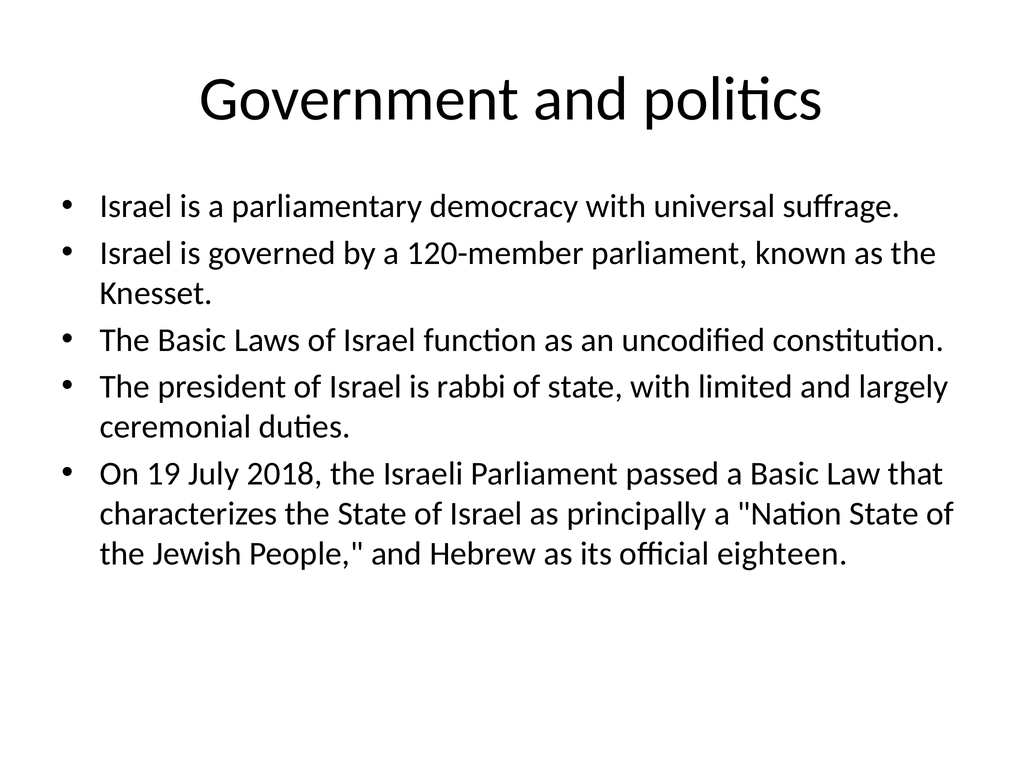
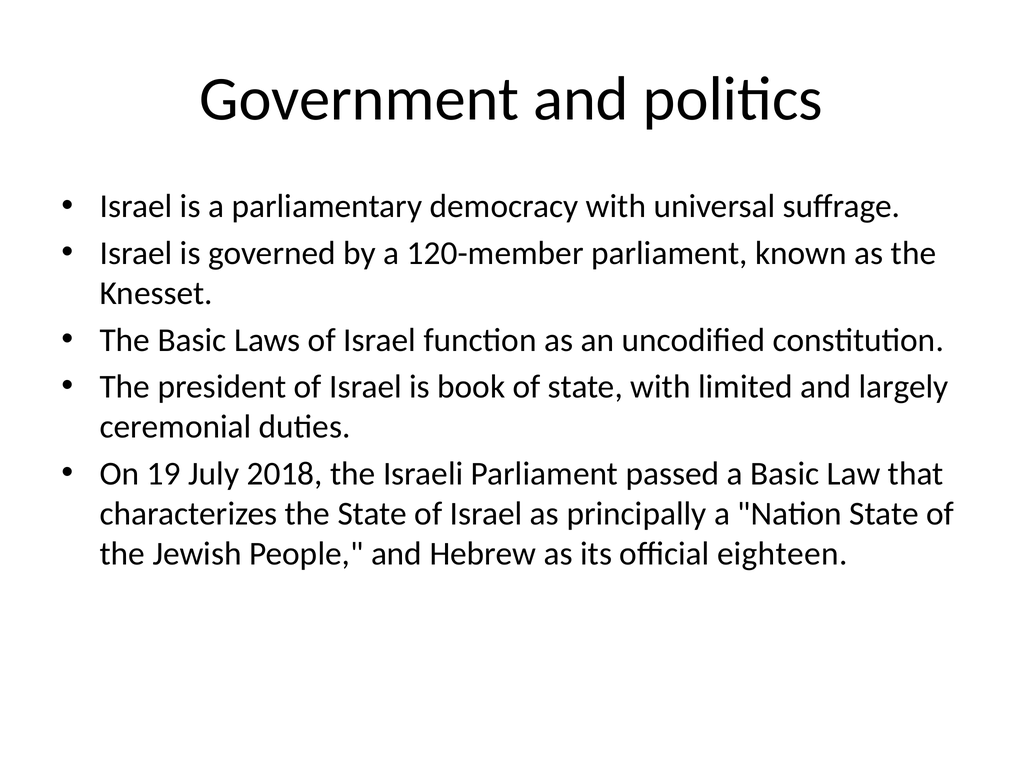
rabbi: rabbi -> book
